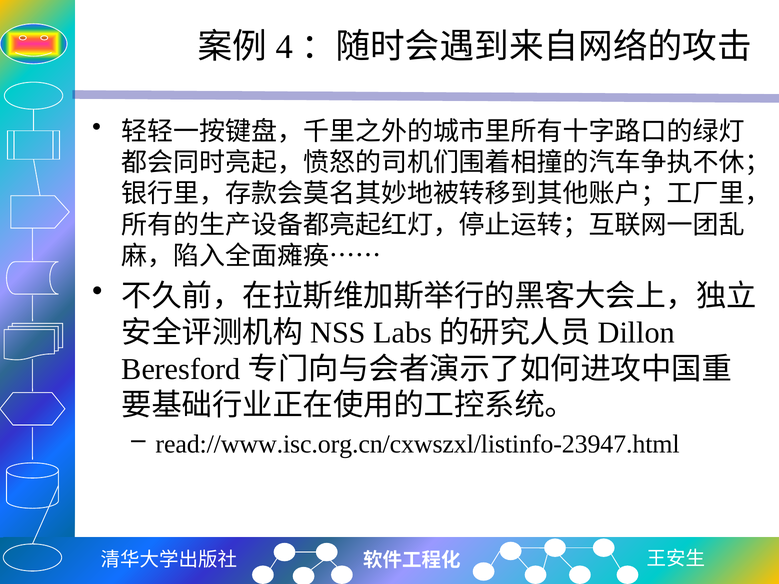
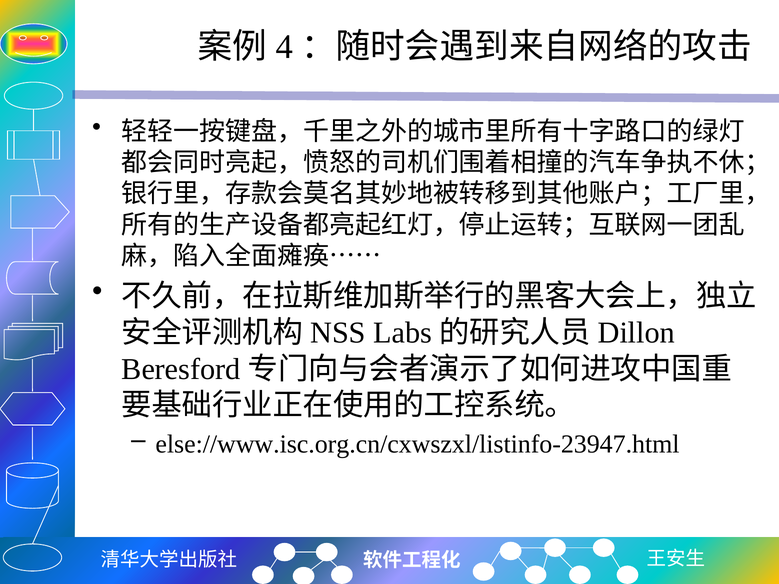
read://www.isc.org.cn/cxwszxl/listinfo-23947.html: read://www.isc.org.cn/cxwszxl/listinfo-23947.html -> else://www.isc.org.cn/cxwszxl/listinfo-23947.html
